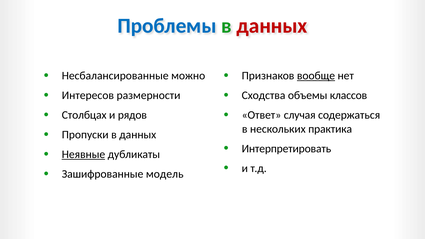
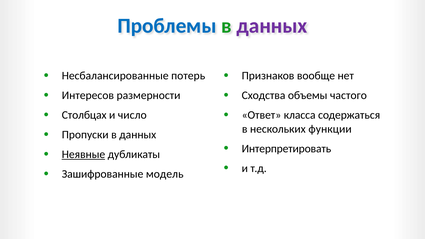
данных at (272, 26) colour: red -> purple
можно: можно -> потерь
вообще underline: present -> none
классов: классов -> частого
рядов: рядов -> число
случая: случая -> класса
практика: практика -> функции
